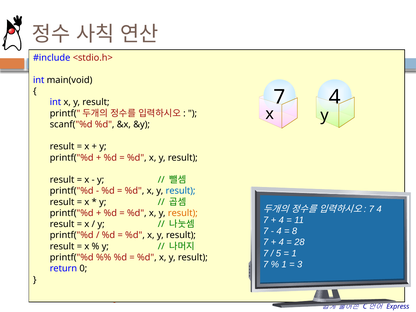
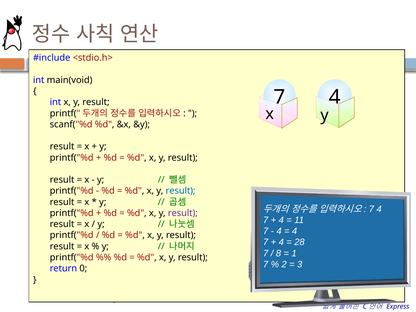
result at (183, 213) colour: orange -> purple
8 at (295, 231): 8 -> 4
5: 5 -> 8
1 at (284, 264): 1 -> 2
